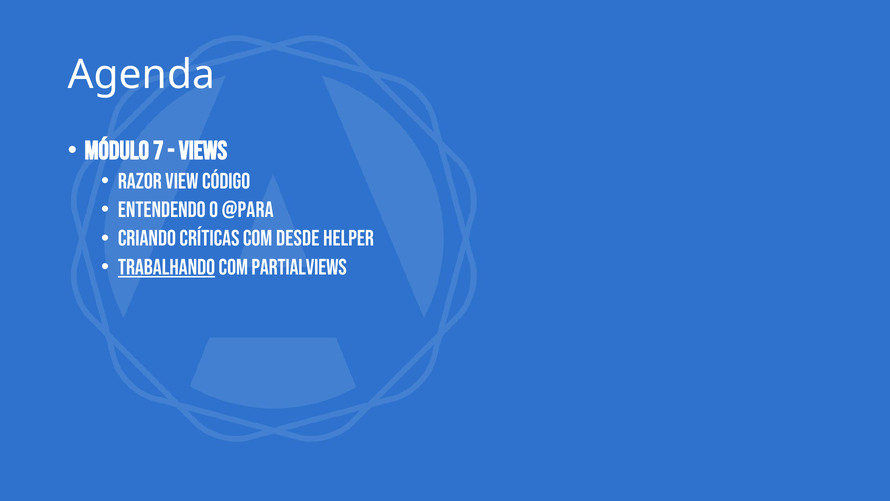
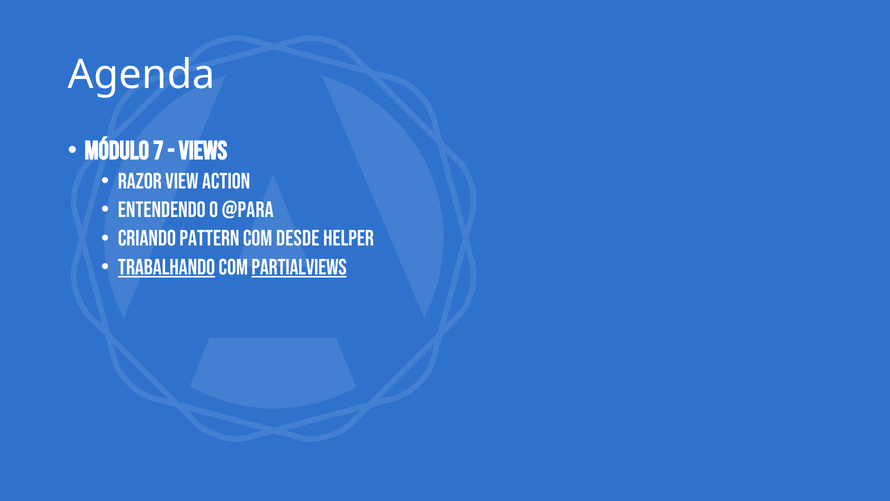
Código: Código -> Action
críticas: críticas -> pattern
PartialViews underline: none -> present
